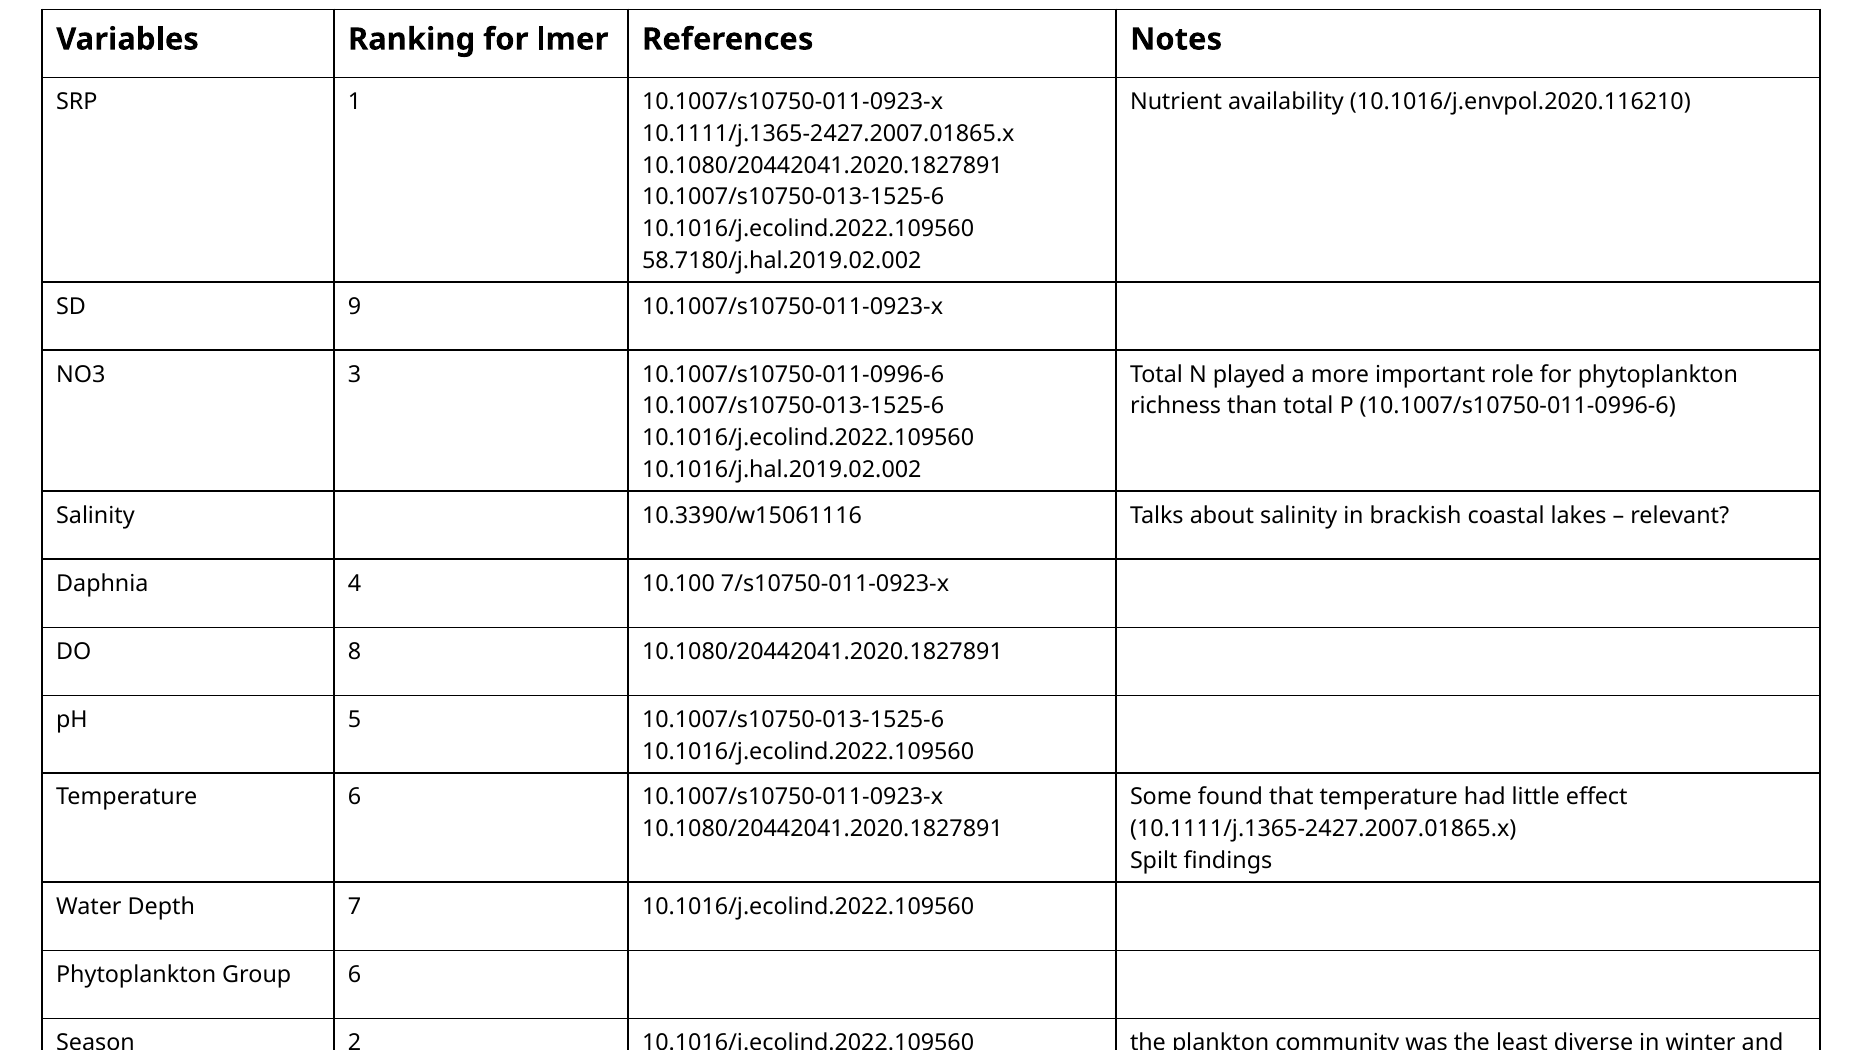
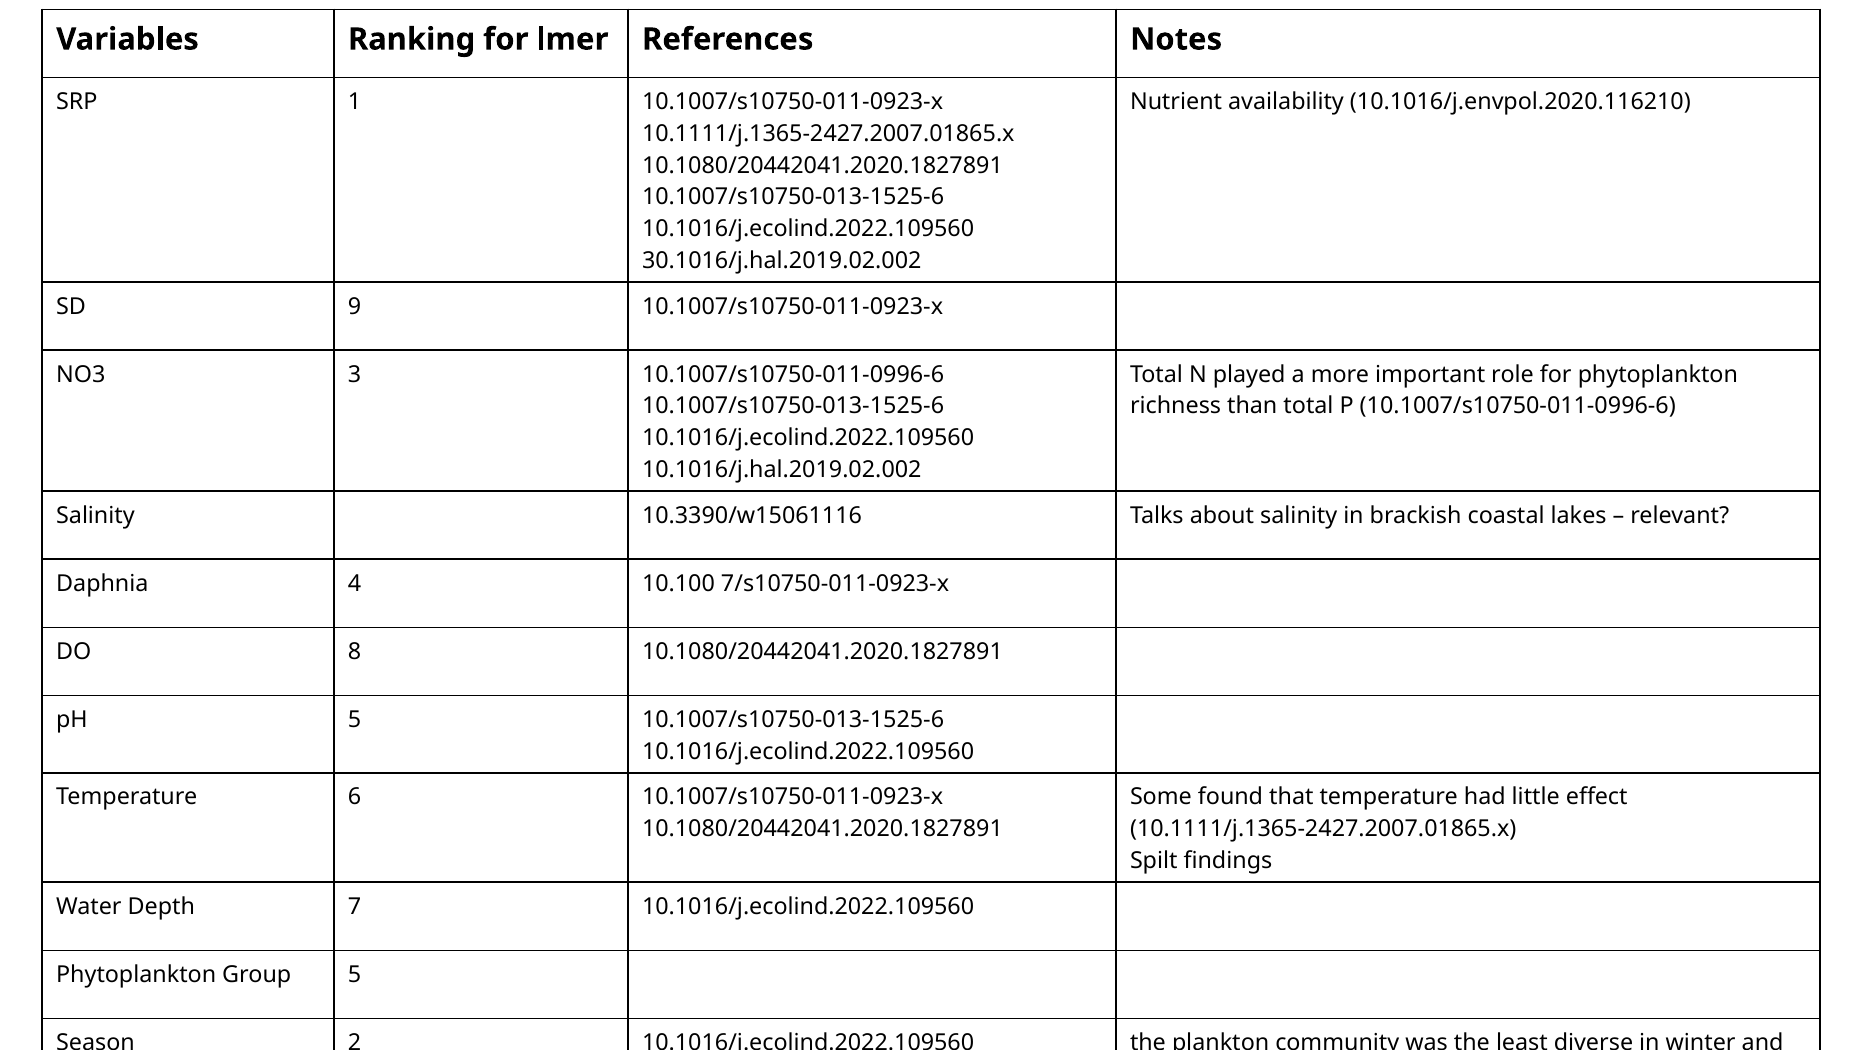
58.7180/j.hal.2019.02.002: 58.7180/j.hal.2019.02.002 -> 30.1016/j.hal.2019.02.002
Group 6: 6 -> 5
